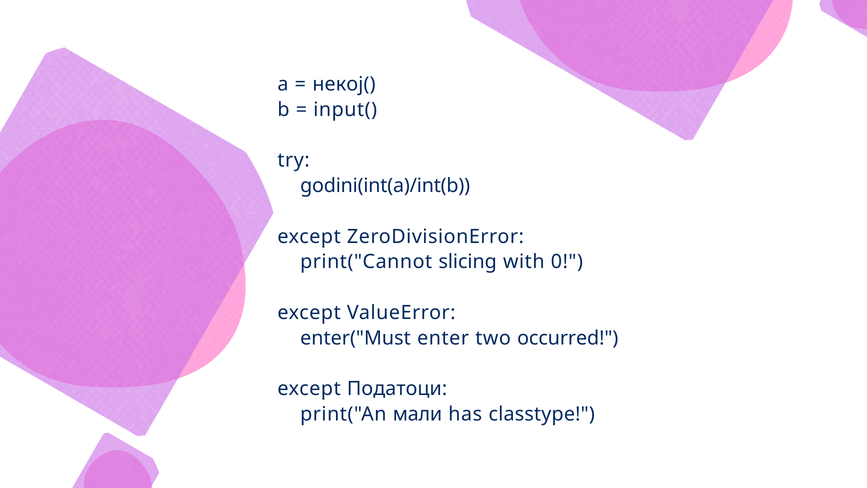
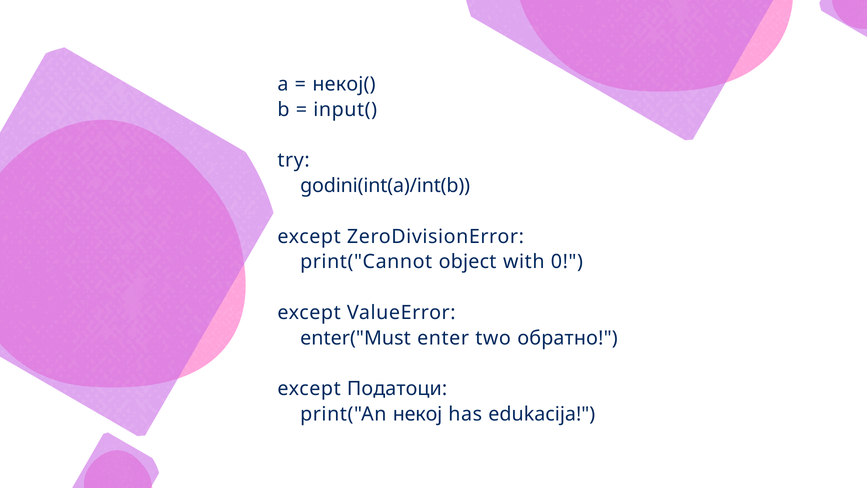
slicing: slicing -> object
occurred: occurred -> обратно
мали: мали -> некој
classtype: classtype -> edukacija
